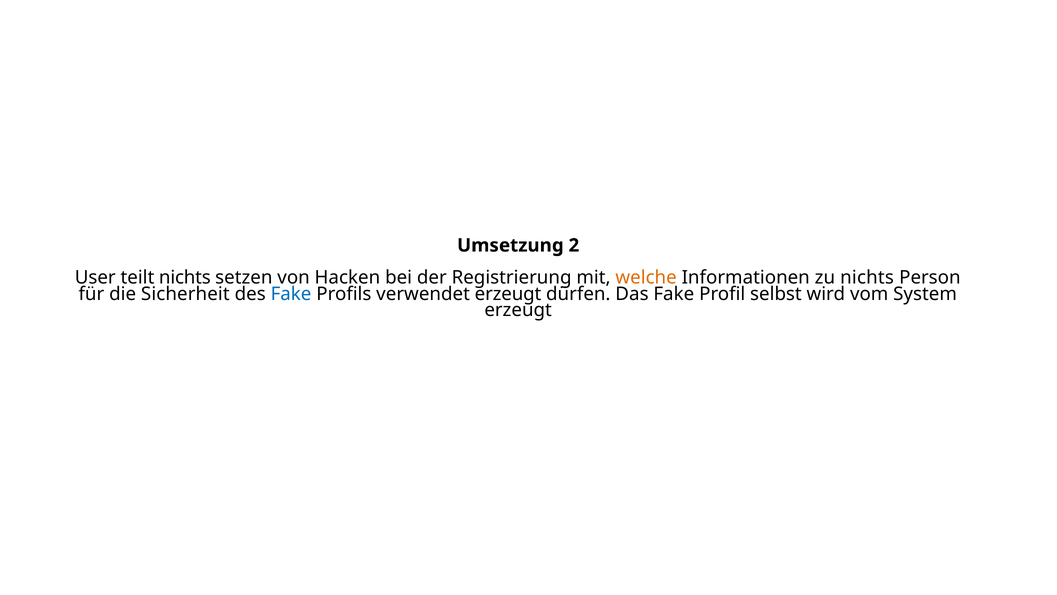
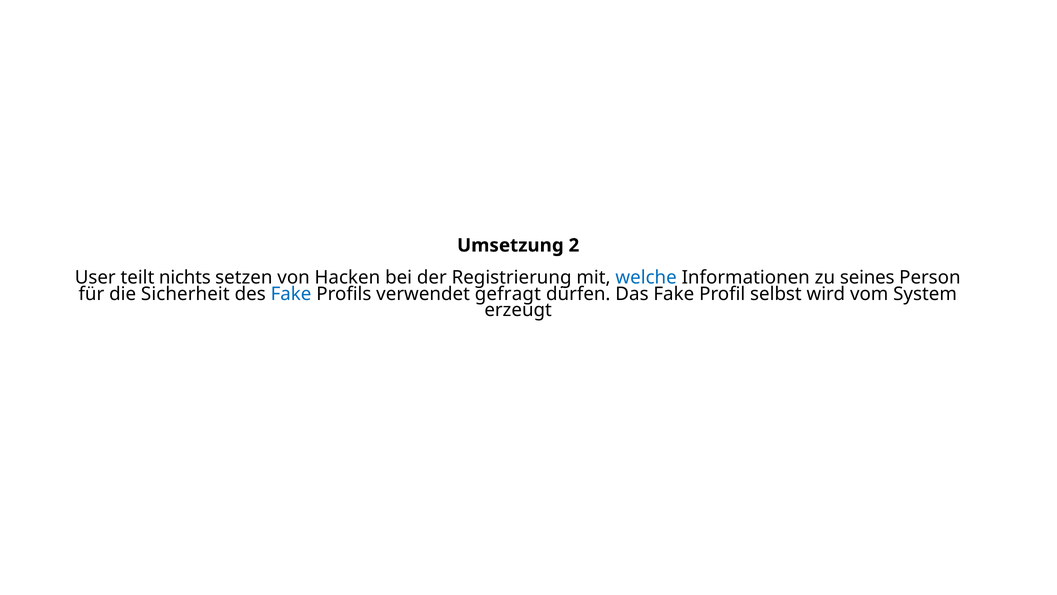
welche colour: orange -> blue
zu nichts: nichts -> seines
verwendet erzeugt: erzeugt -> gefragt
